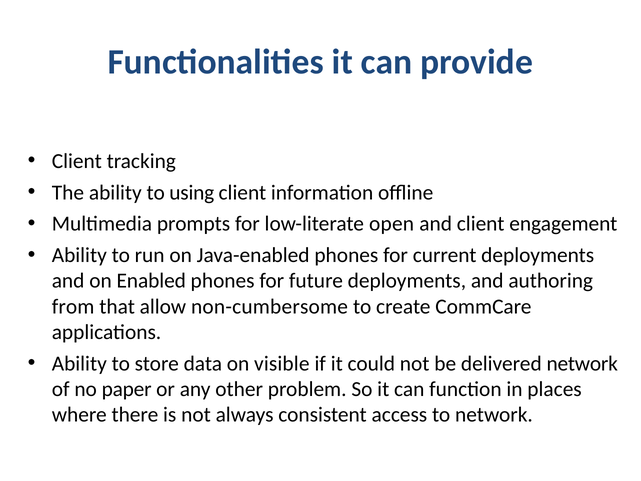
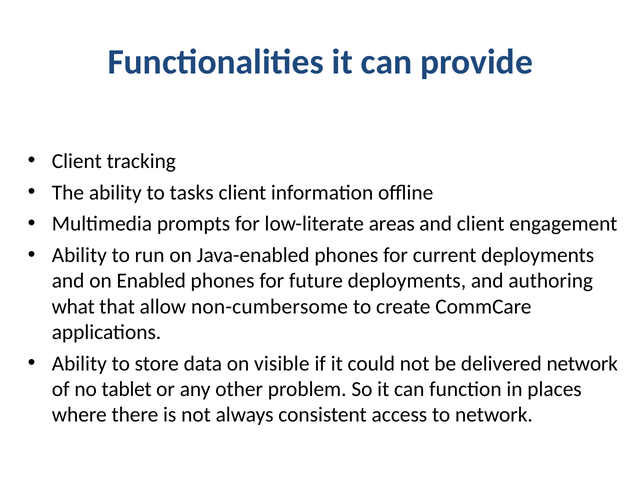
using: using -> tasks
open: open -> areas
from: from -> what
paper: paper -> tablet
